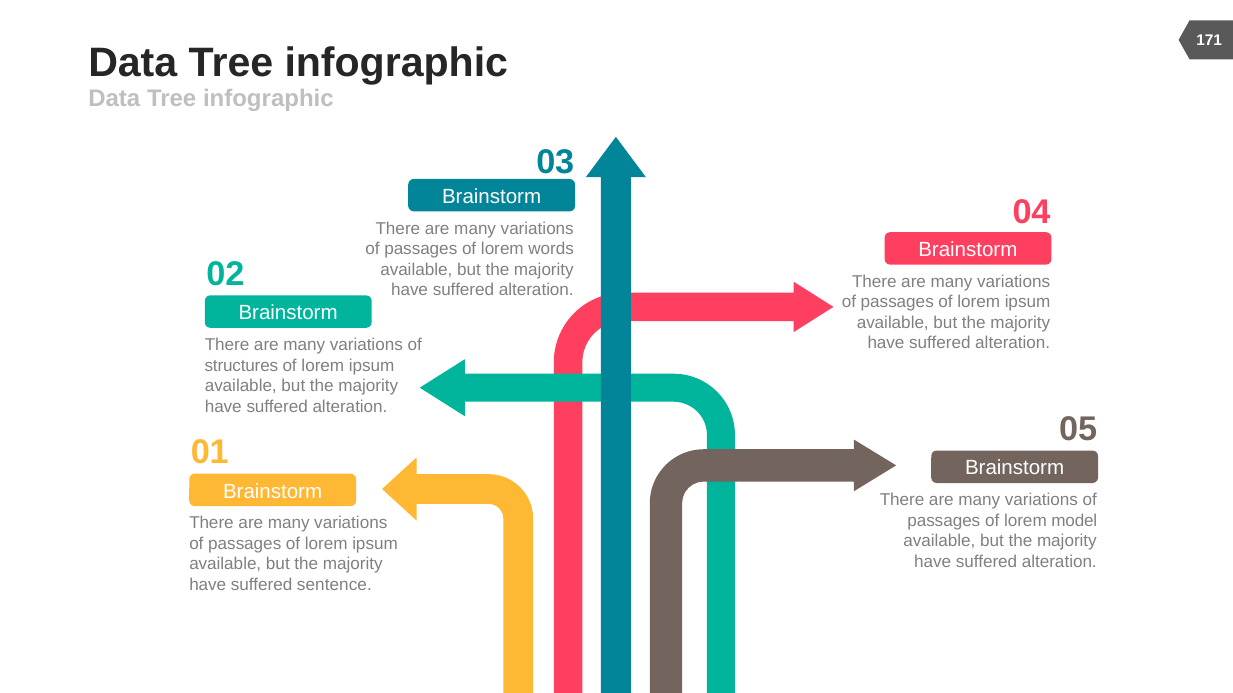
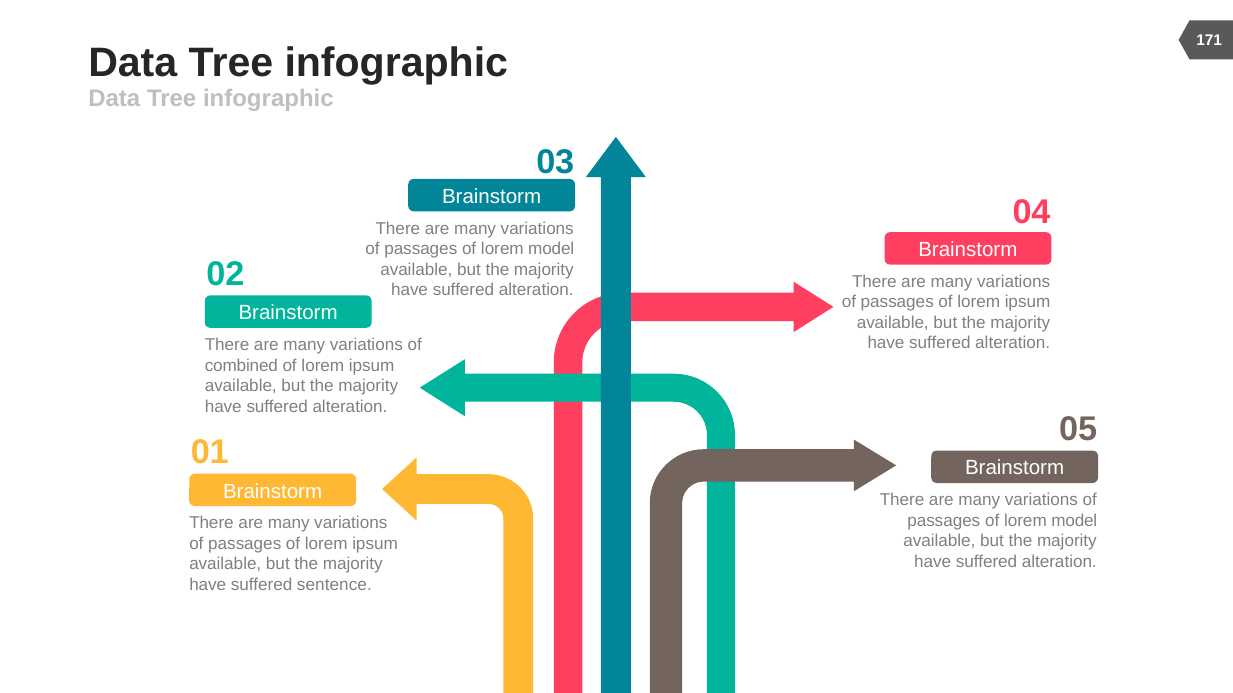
words at (551, 249): words -> model
structures: structures -> combined
